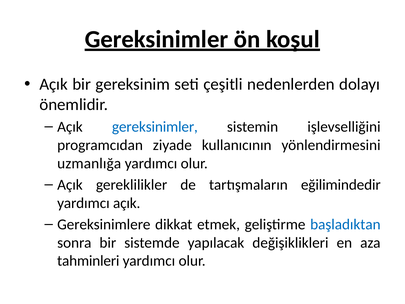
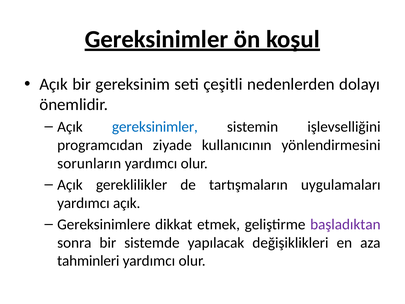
uzmanlığa: uzmanlığa -> sorunların
eğilimindedir: eğilimindedir -> uygulamaları
başladıktan colour: blue -> purple
